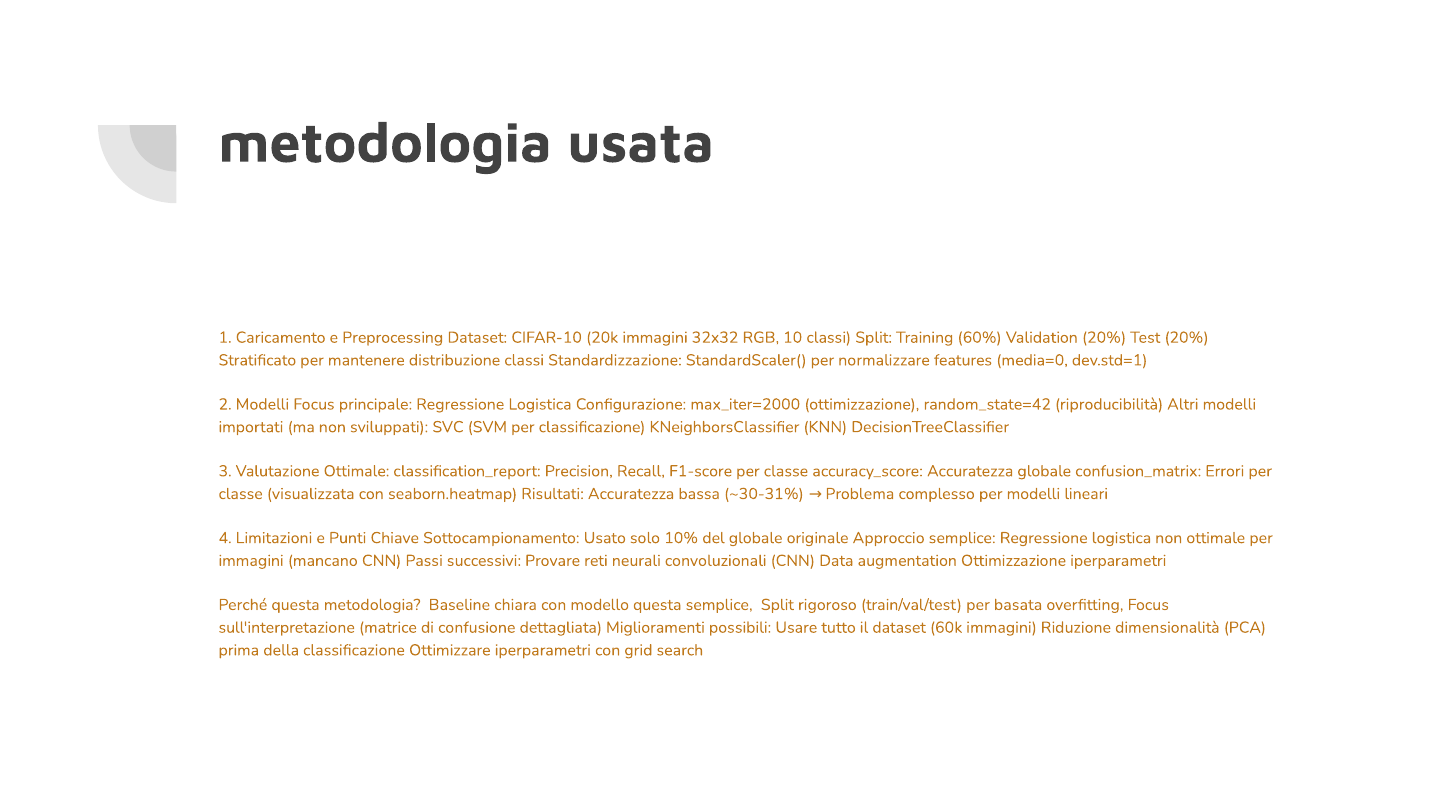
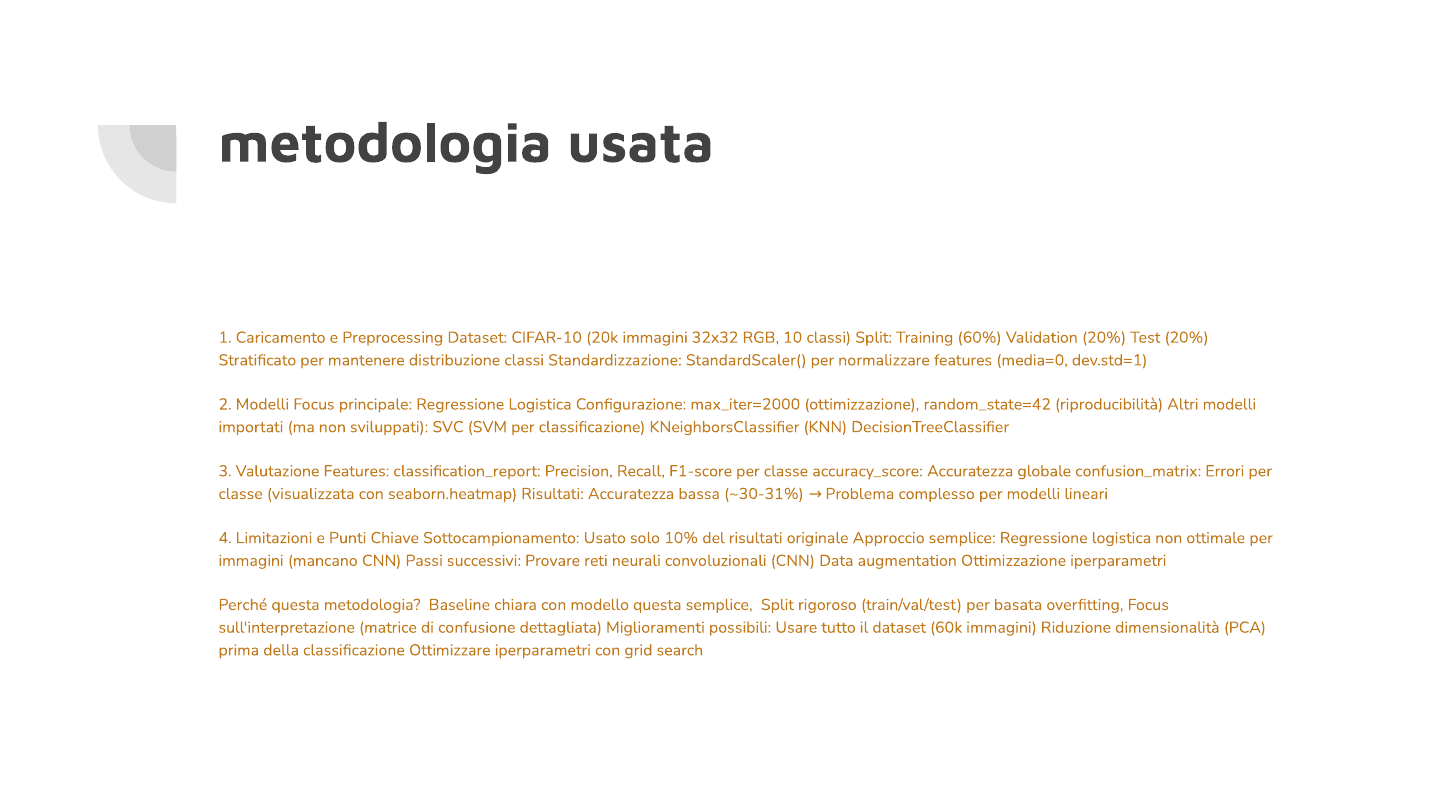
Valutazione Ottimale: Ottimale -> Features
del globale: globale -> risultati
